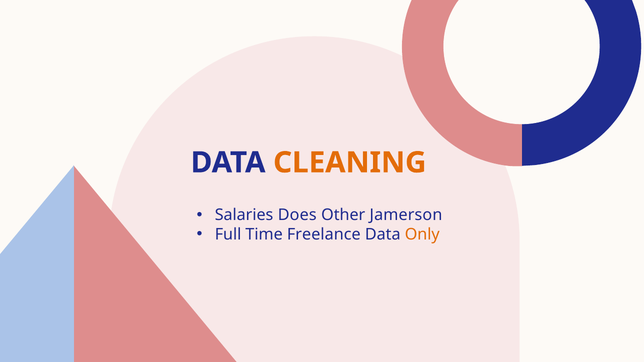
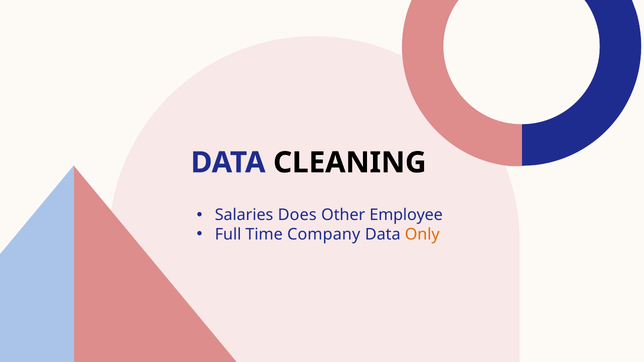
CLEANING colour: orange -> black
Jamerson: Jamerson -> Employee
Freelance: Freelance -> Company
